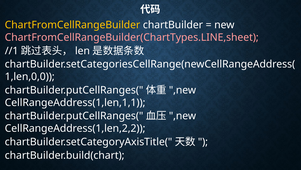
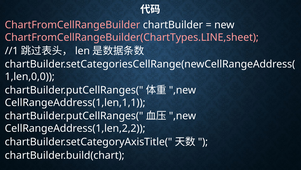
ChartFromCellRangeBuilder colour: yellow -> pink
